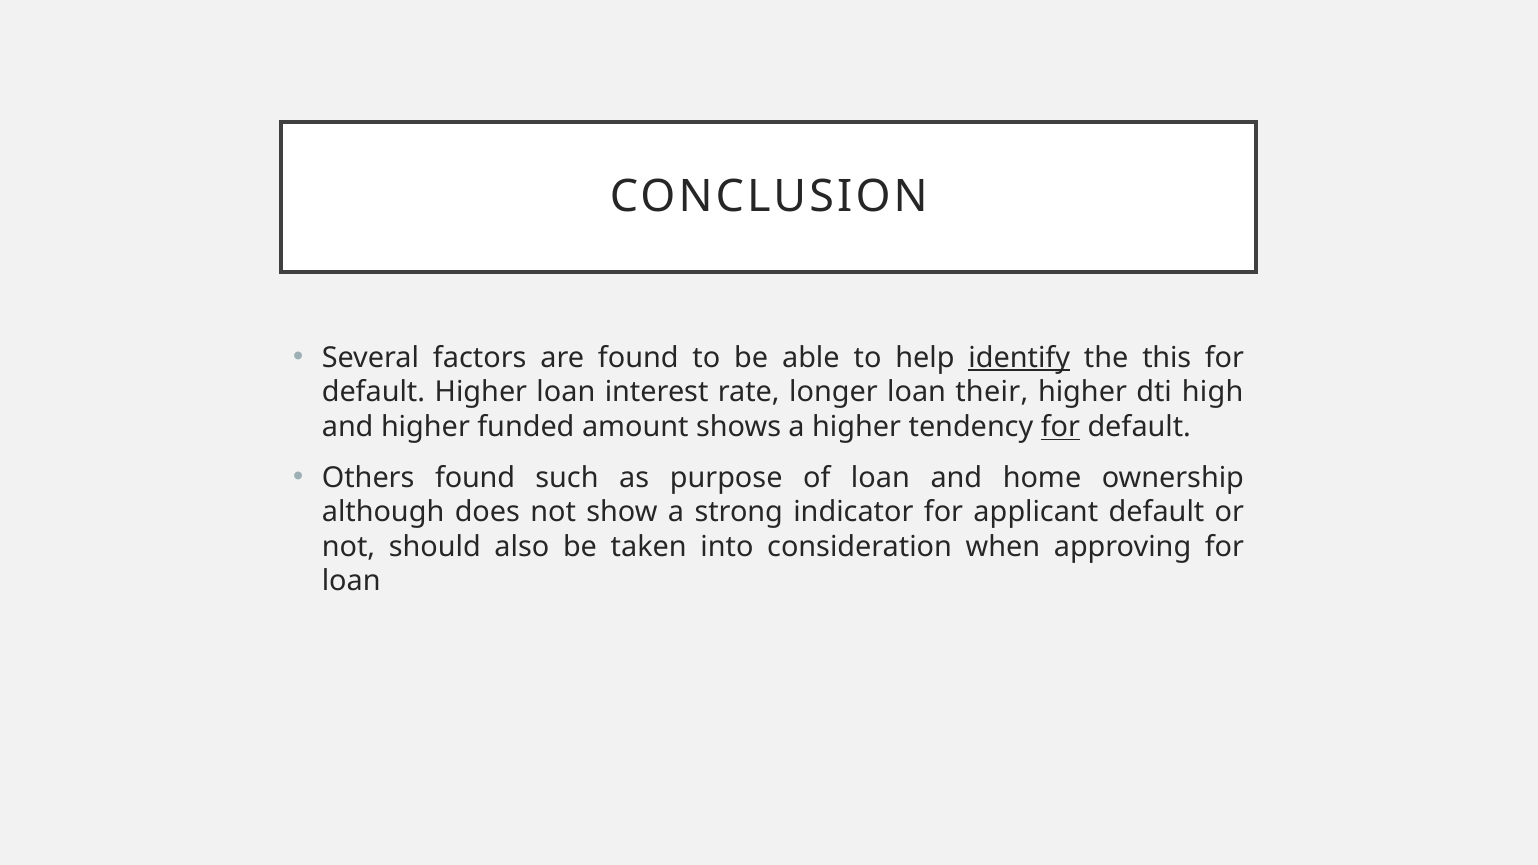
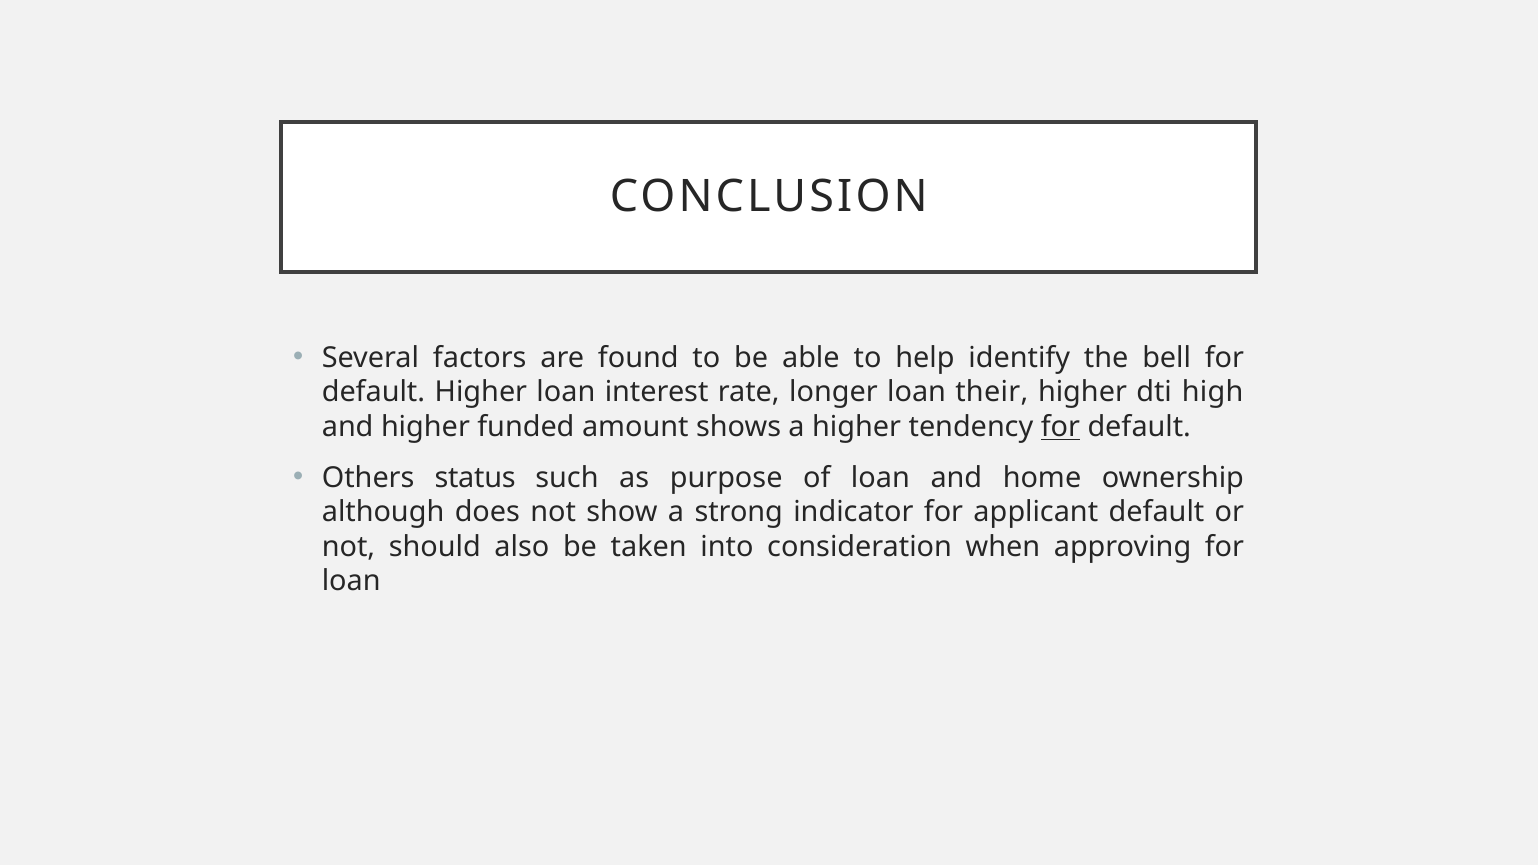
identify underline: present -> none
this: this -> bell
Others found: found -> status
